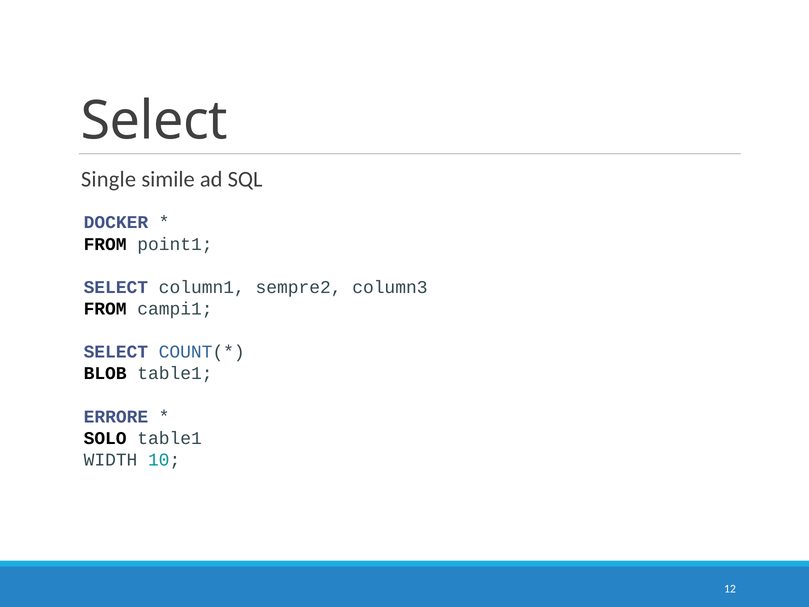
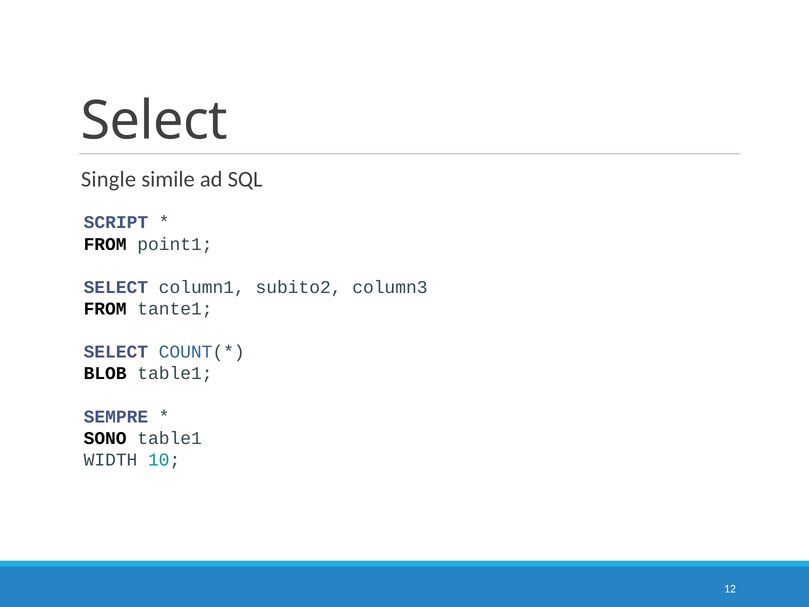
DOCKER: DOCKER -> SCRIPT
sempre2: sempre2 -> subito2
campi1: campi1 -> tante1
ERRORE: ERRORE -> SEMPRE
SOLO: SOLO -> SONO
